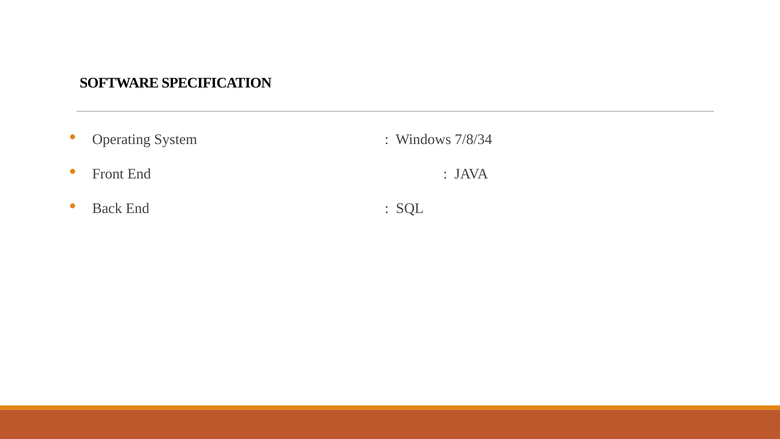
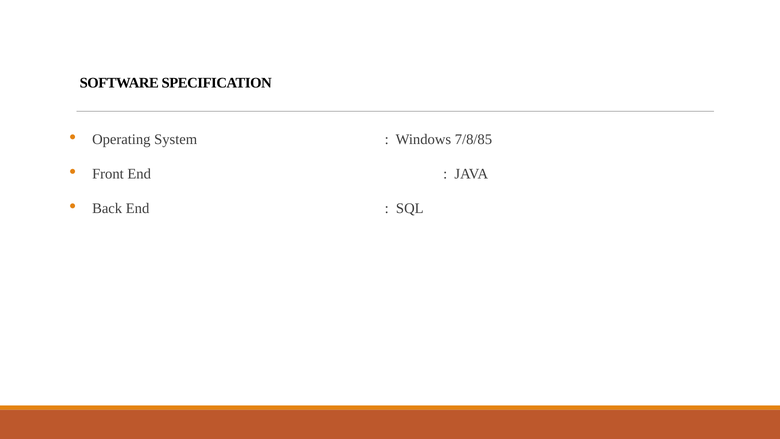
7/8/34: 7/8/34 -> 7/8/85
